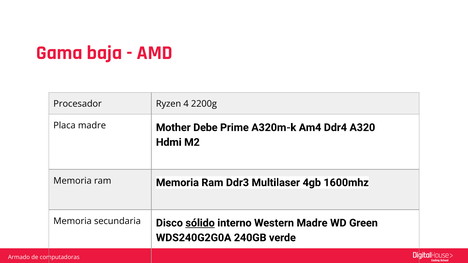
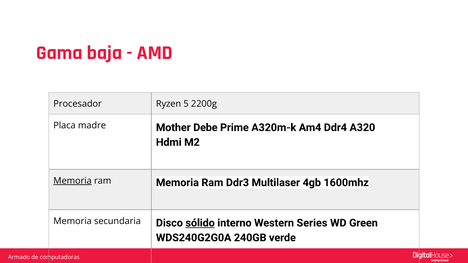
4: 4 -> 5
Memoria at (73, 181) underline: none -> present
Western Madre: Madre -> Series
